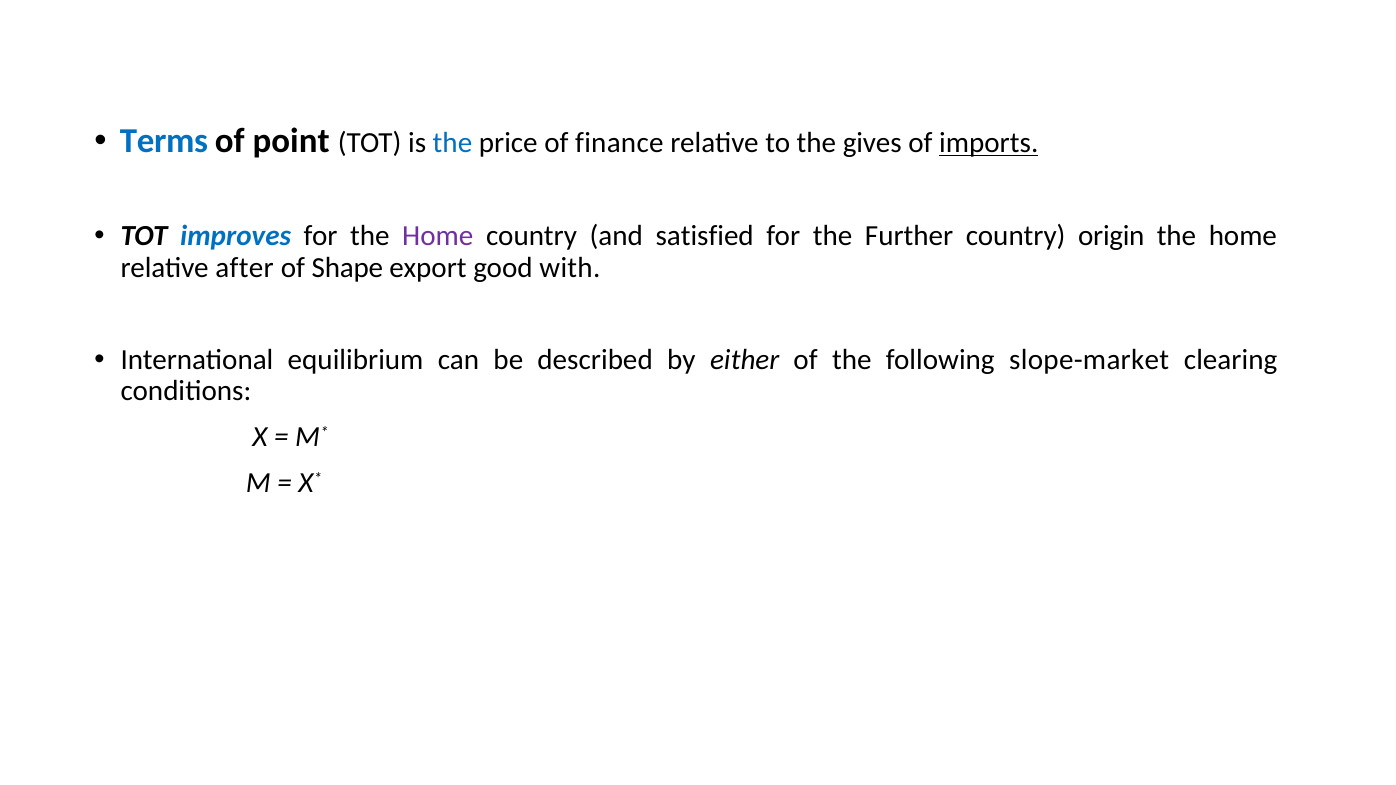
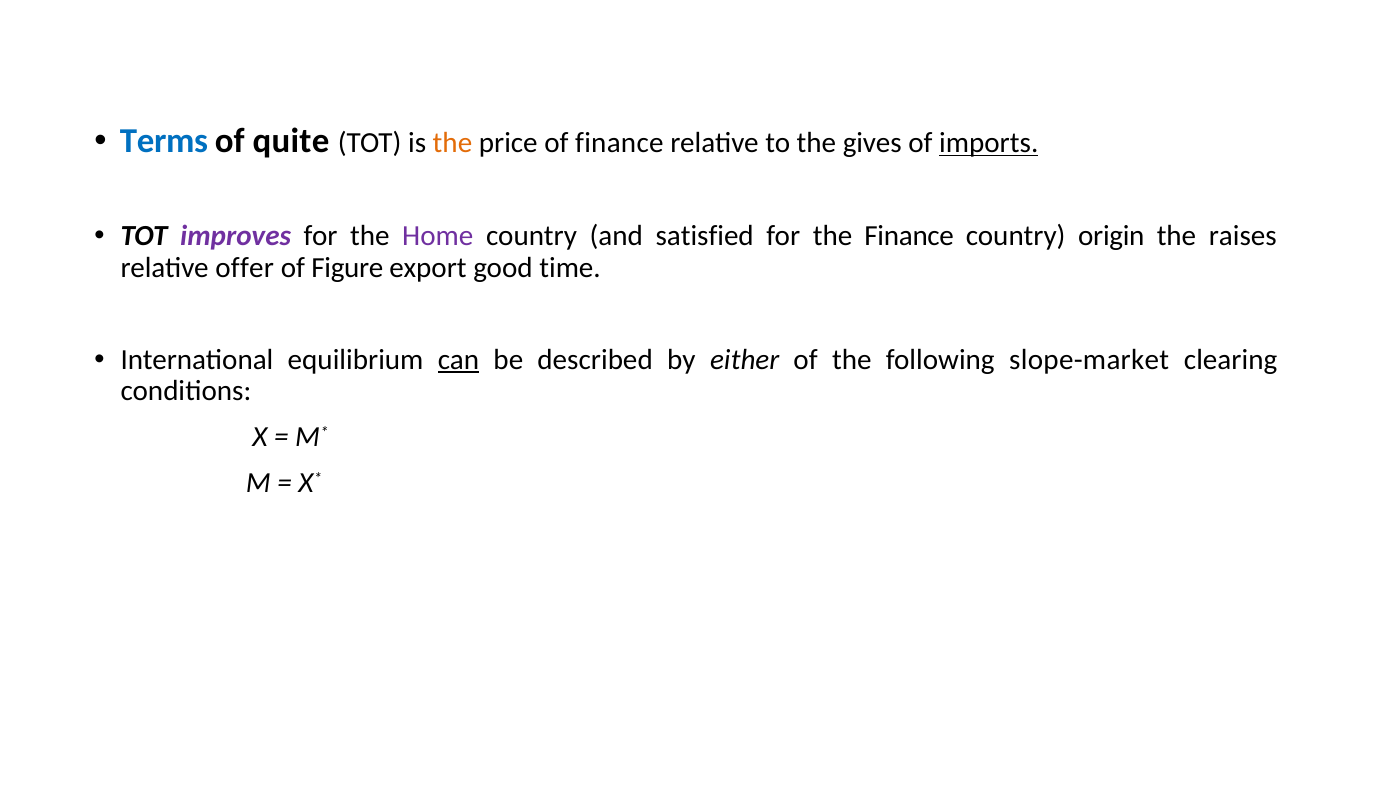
point: point -> quite
the at (452, 143) colour: blue -> orange
improves colour: blue -> purple
the Further: Further -> Finance
home at (1243, 236): home -> raises
after: after -> offer
Shape: Shape -> Figure
with: with -> time
can underline: none -> present
